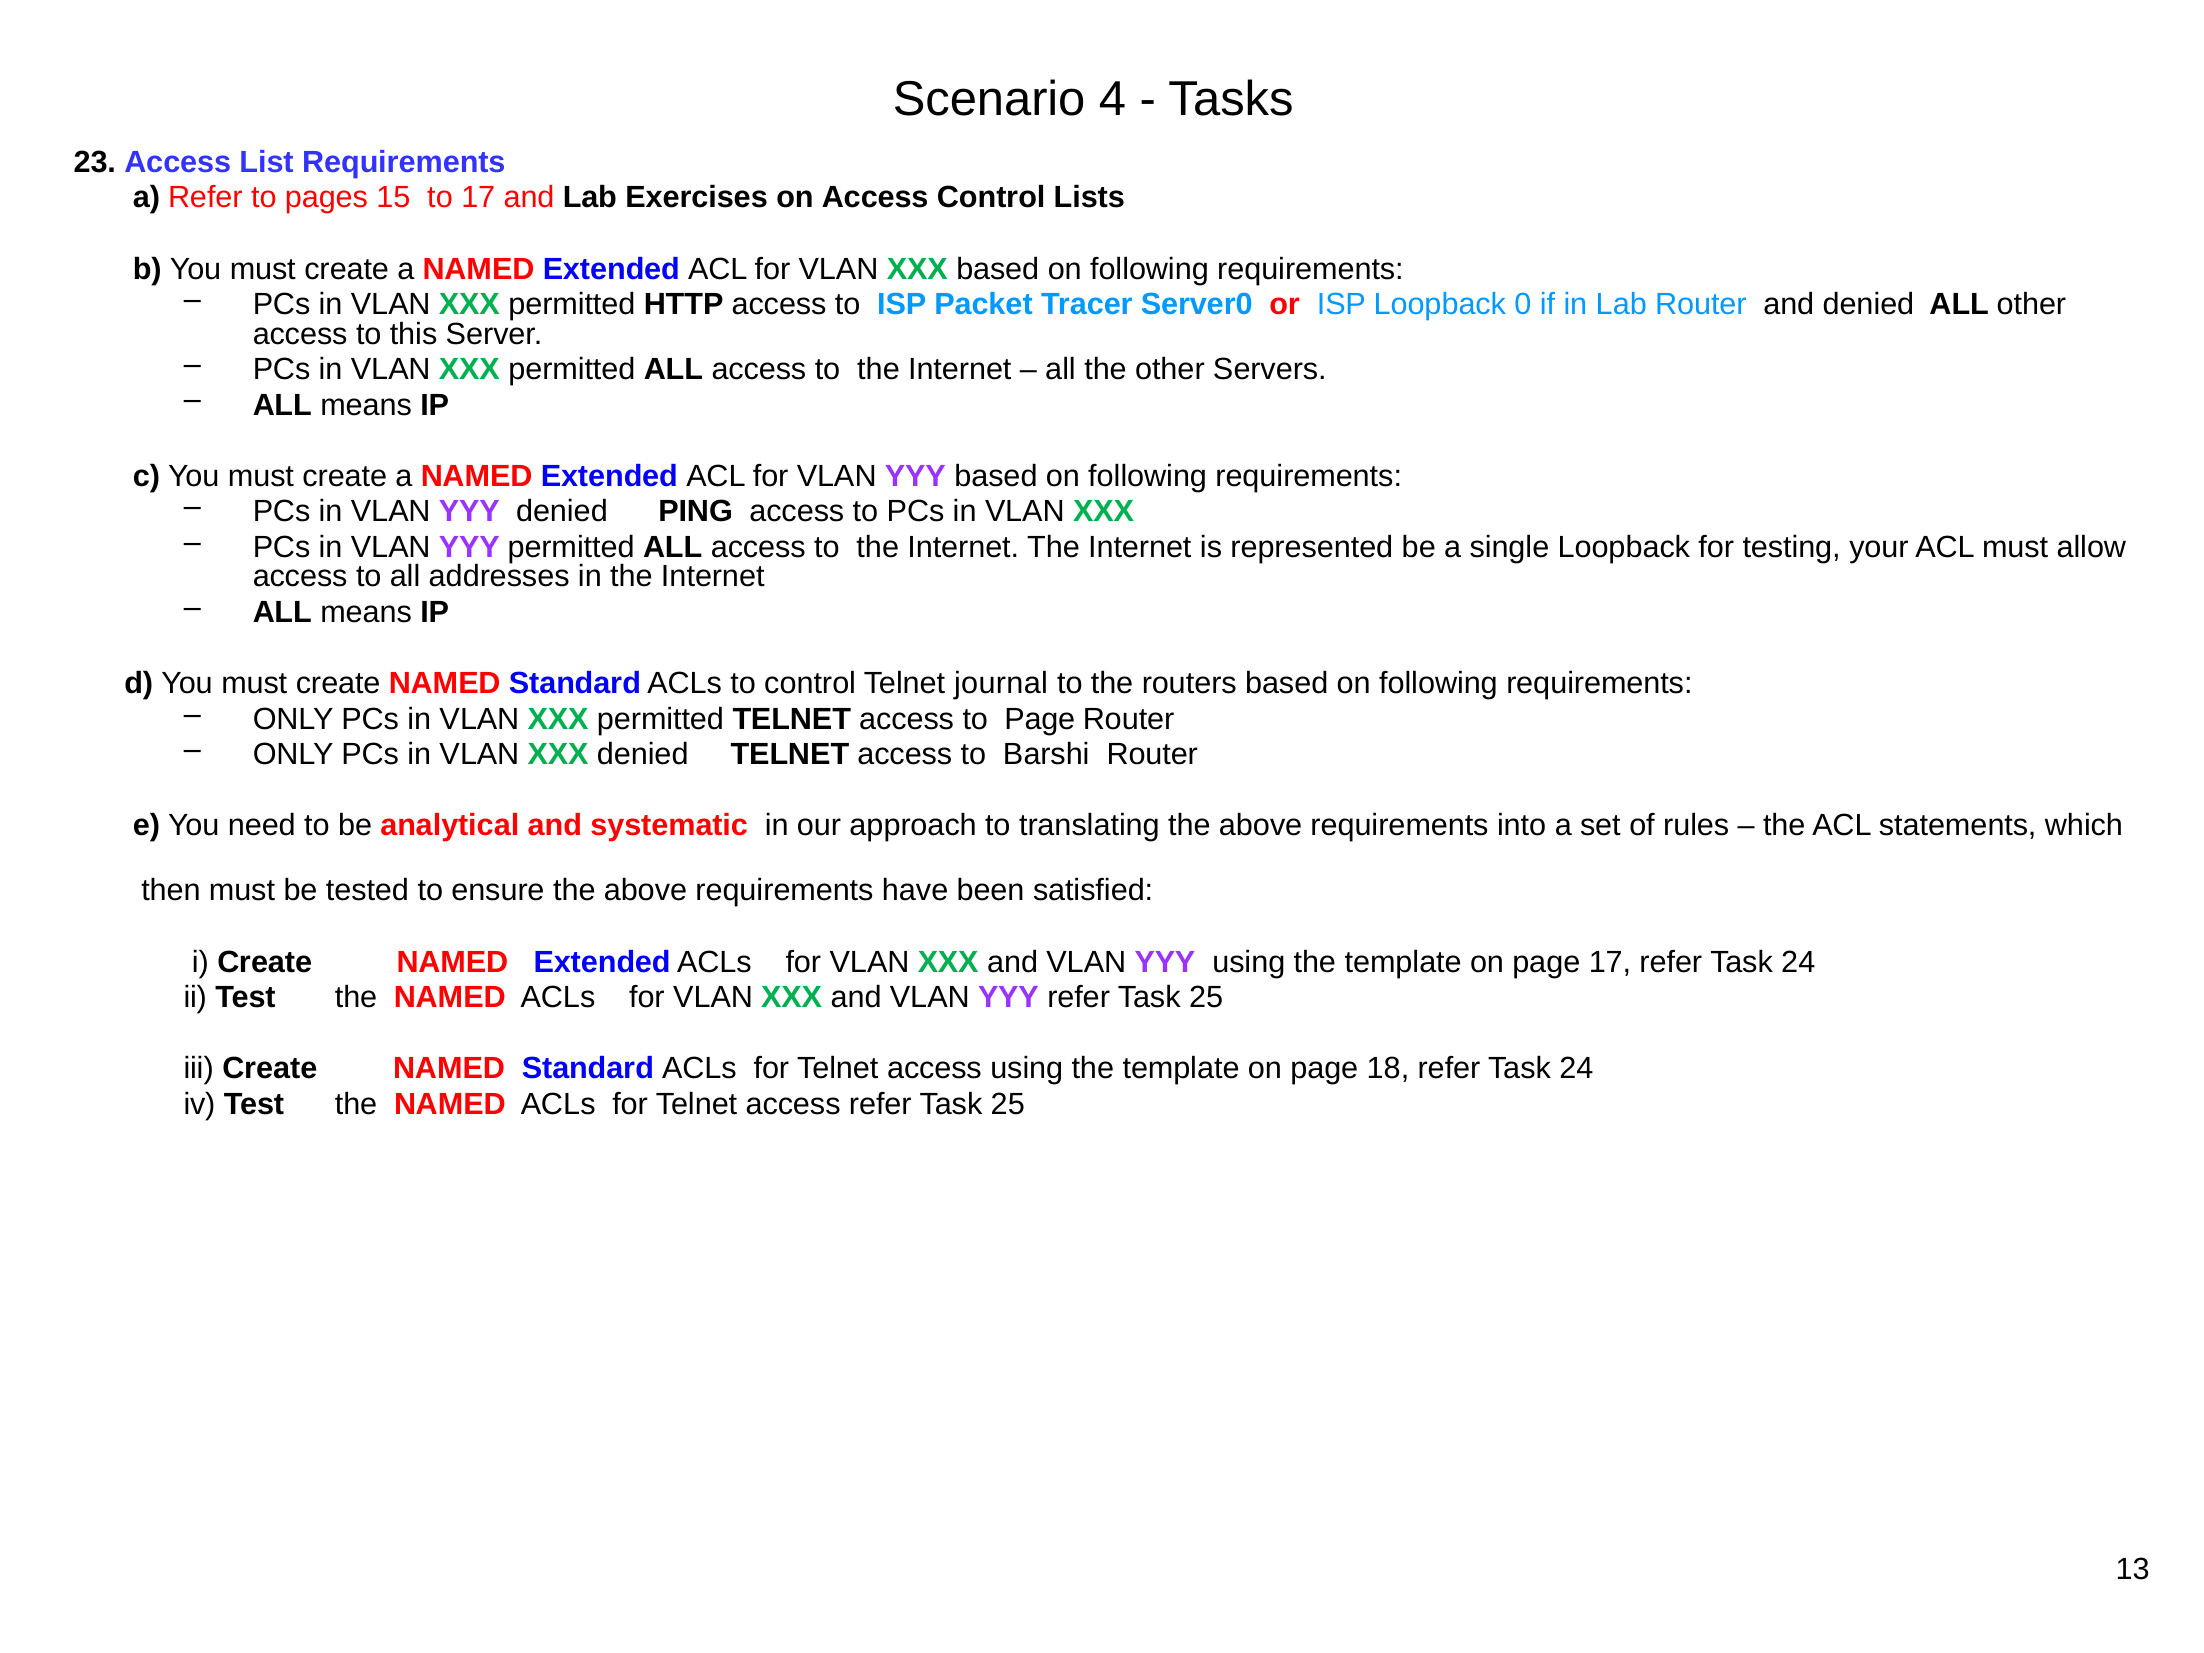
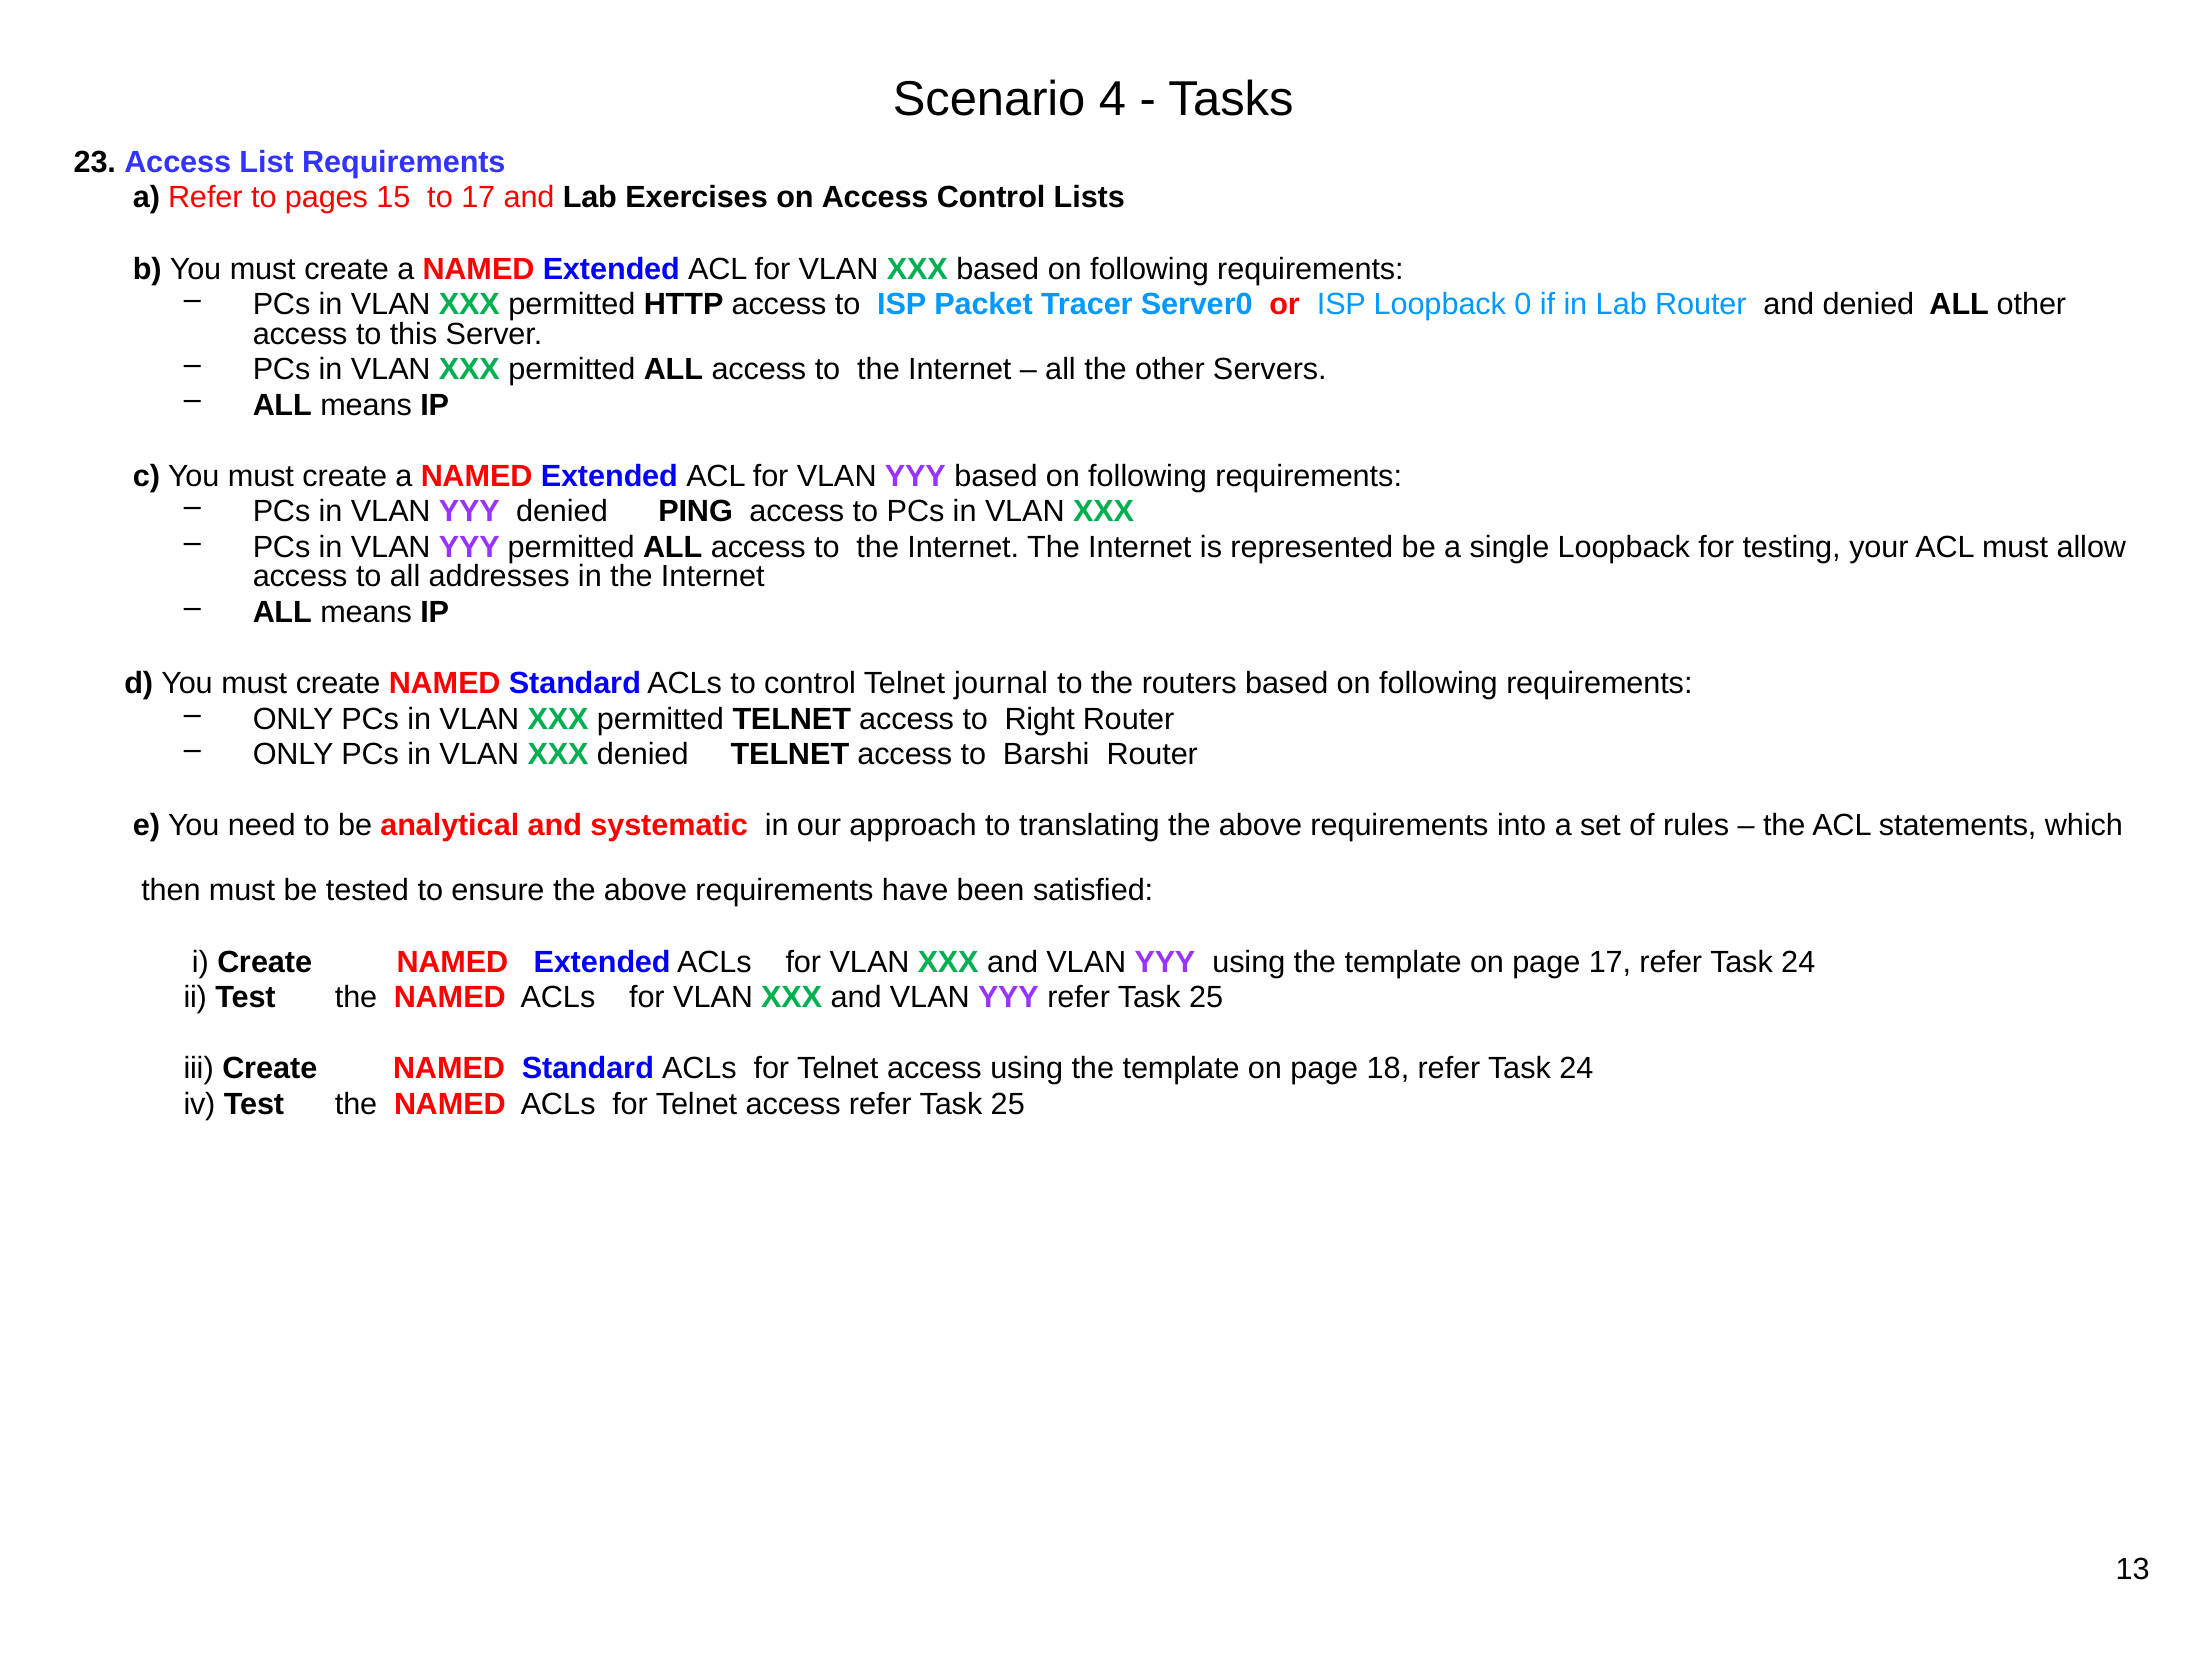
to Page: Page -> Right
